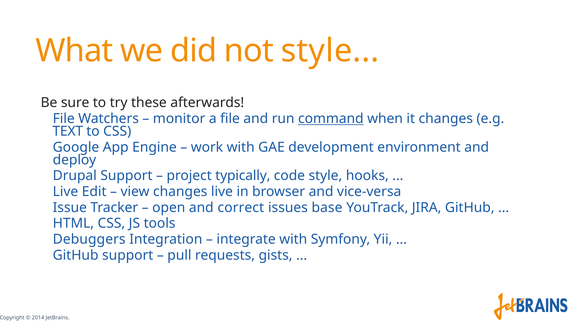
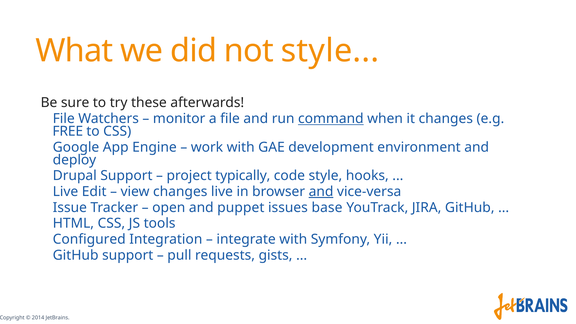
TEXT: TEXT -> FREE
and at (321, 192) underline: none -> present
correct: correct -> puppet
Debuggers: Debuggers -> Configured
